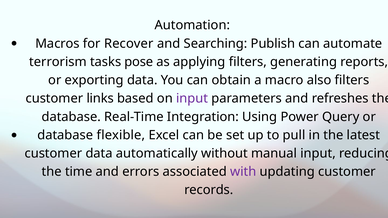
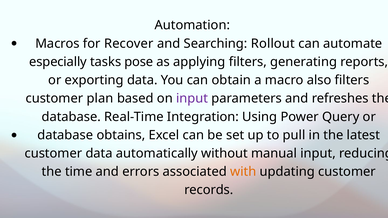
Publish: Publish -> Rollout
terrorism: terrorism -> especially
links: links -> plan
flexible: flexible -> obtains
with colour: purple -> orange
